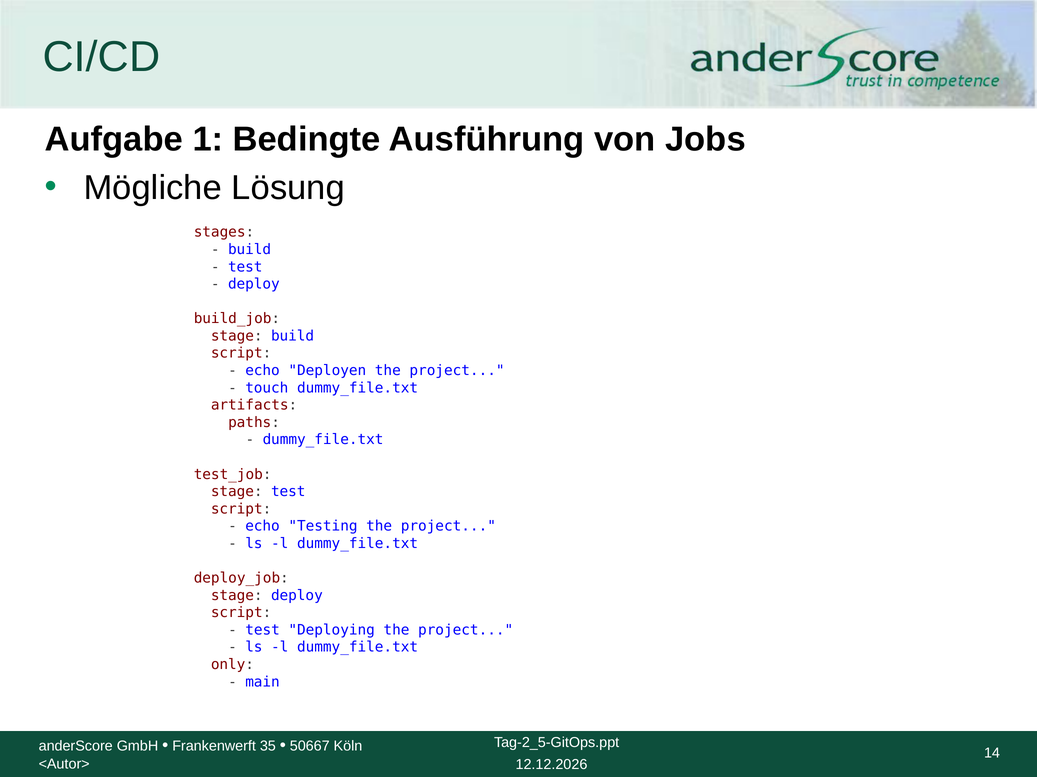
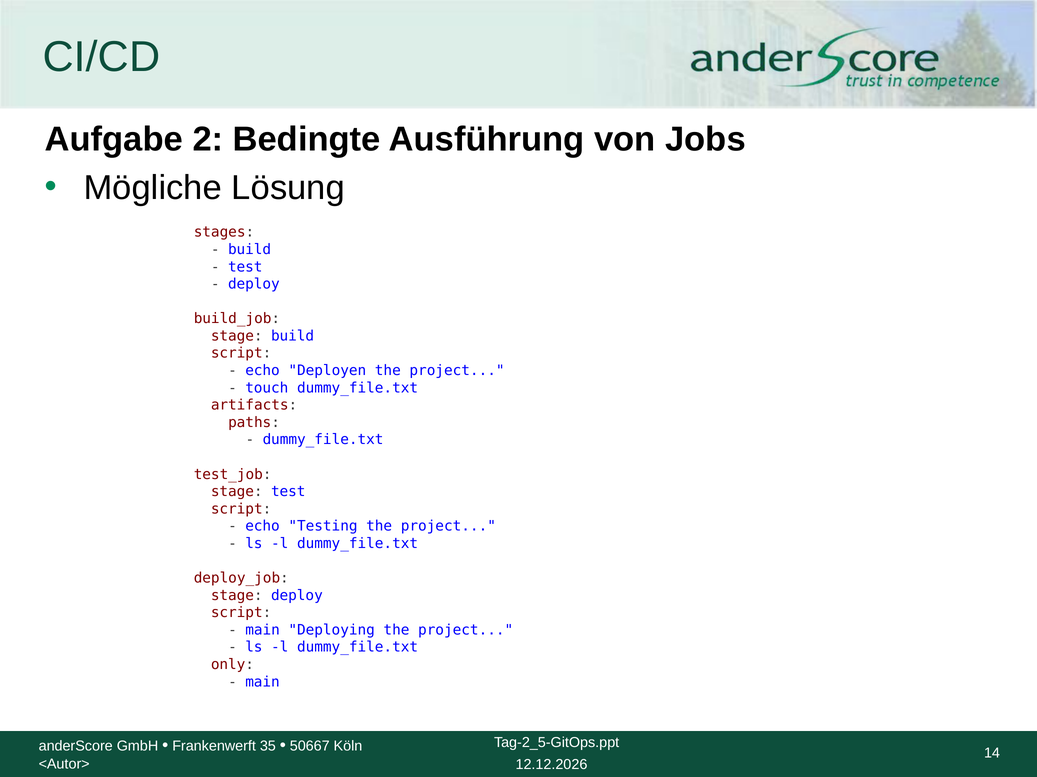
1: 1 -> 2
test at (263, 631): test -> main
